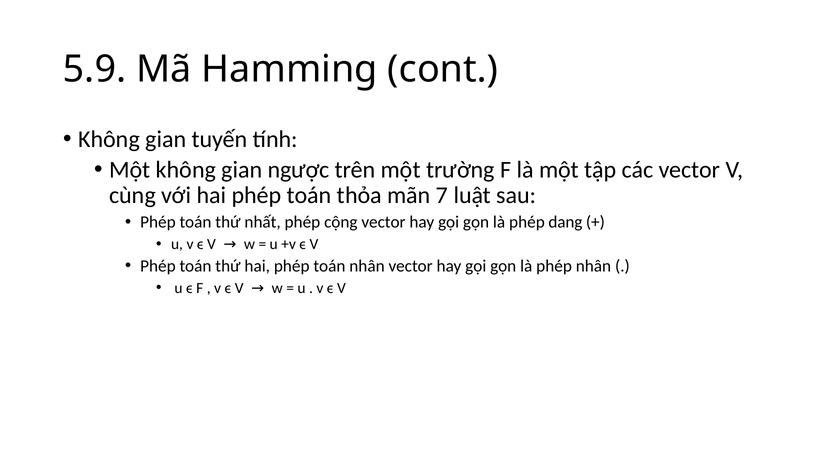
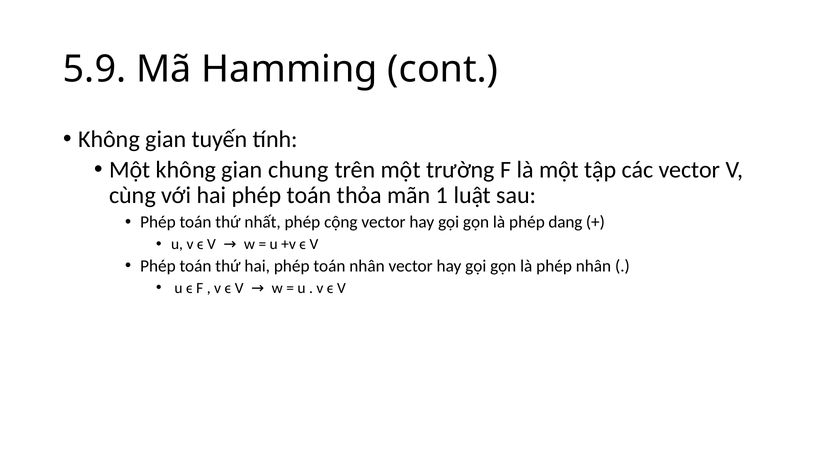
ngược: ngược -> chung
7: 7 -> 1
